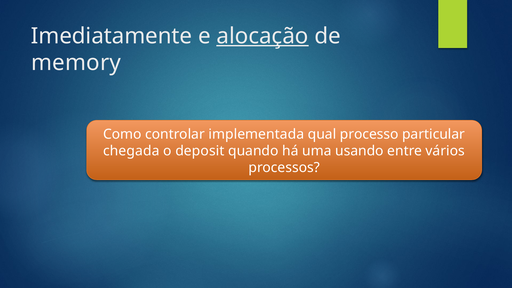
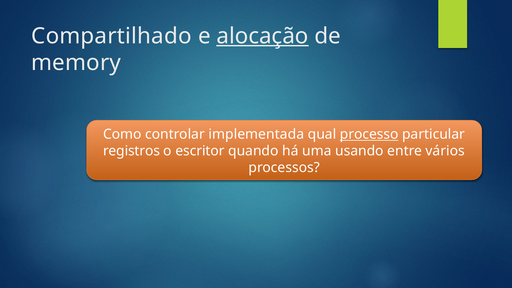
Imediatamente: Imediatamente -> Compartilhado
processo underline: none -> present
chegada: chegada -> registros
deposit: deposit -> escritor
